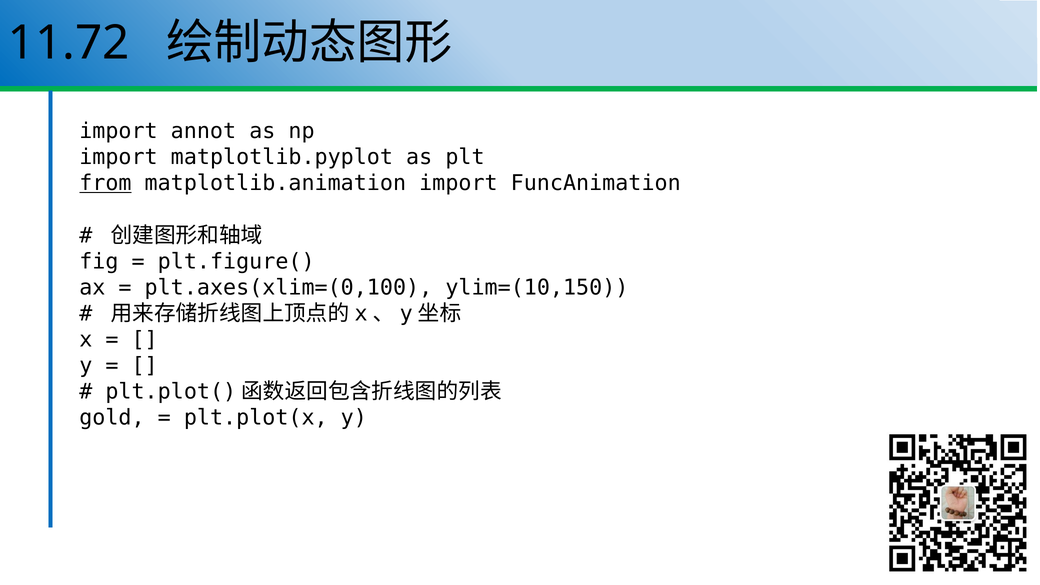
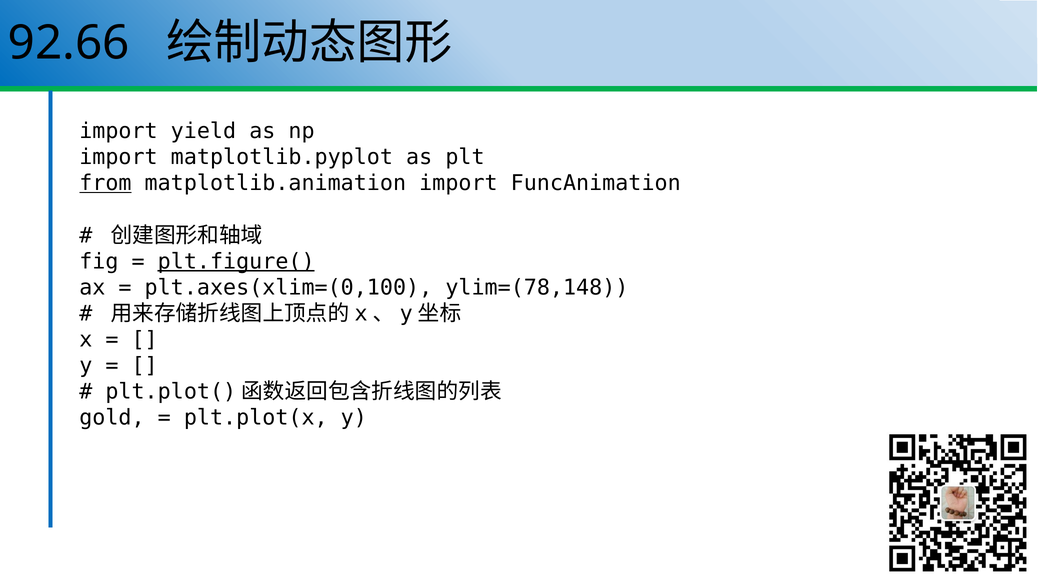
11.72: 11.72 -> 92.66
annot: annot -> yield
plt.figure( underline: none -> present
ylim=(10,150: ylim=(10,150 -> ylim=(78,148
